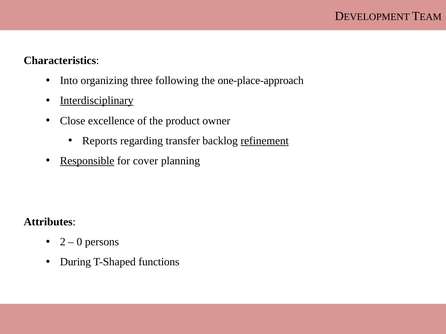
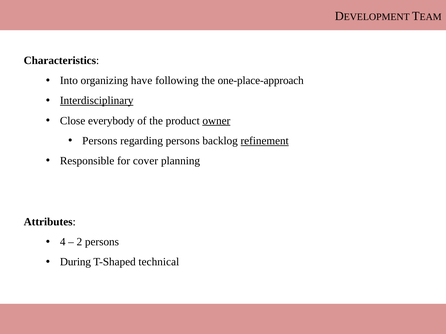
three: three -> have
excellence: excellence -> everybody
owner underline: none -> present
Reports at (100, 141): Reports -> Persons
regarding transfer: transfer -> persons
Responsible underline: present -> none
2: 2 -> 4
0: 0 -> 2
functions: functions -> technical
